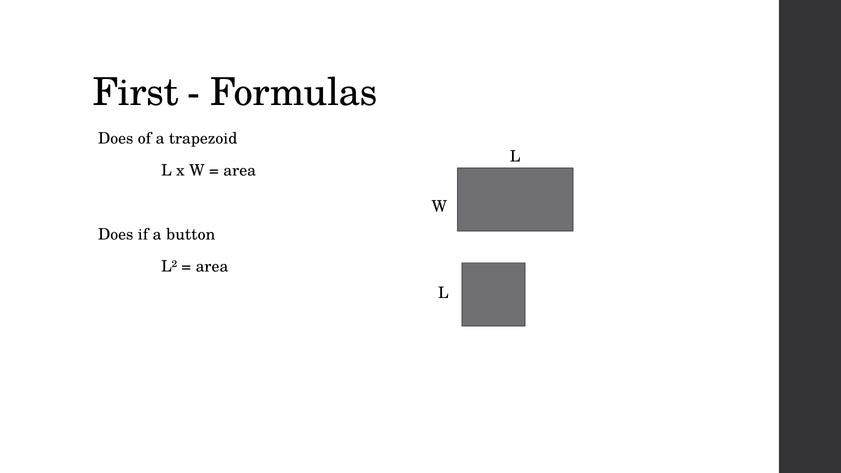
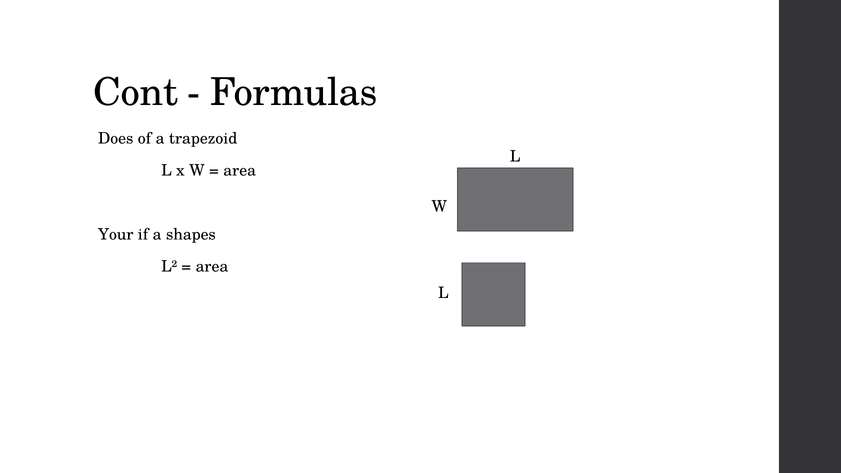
First: First -> Cont
Does at (116, 234): Does -> Your
button: button -> shapes
